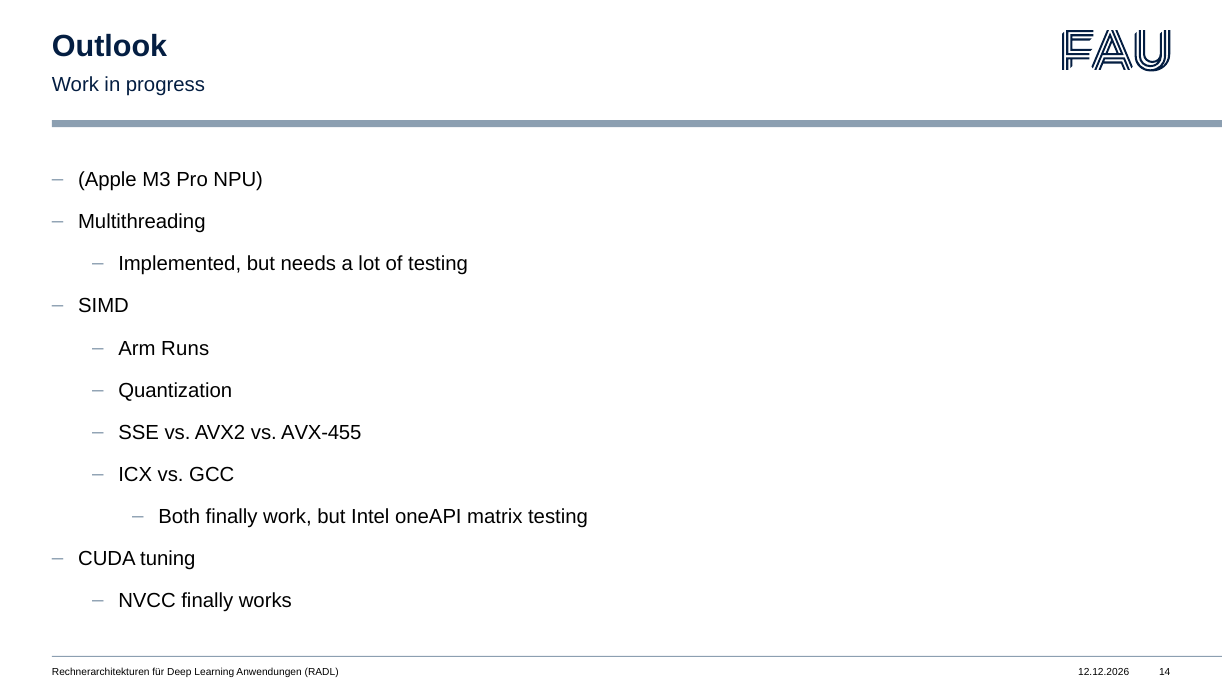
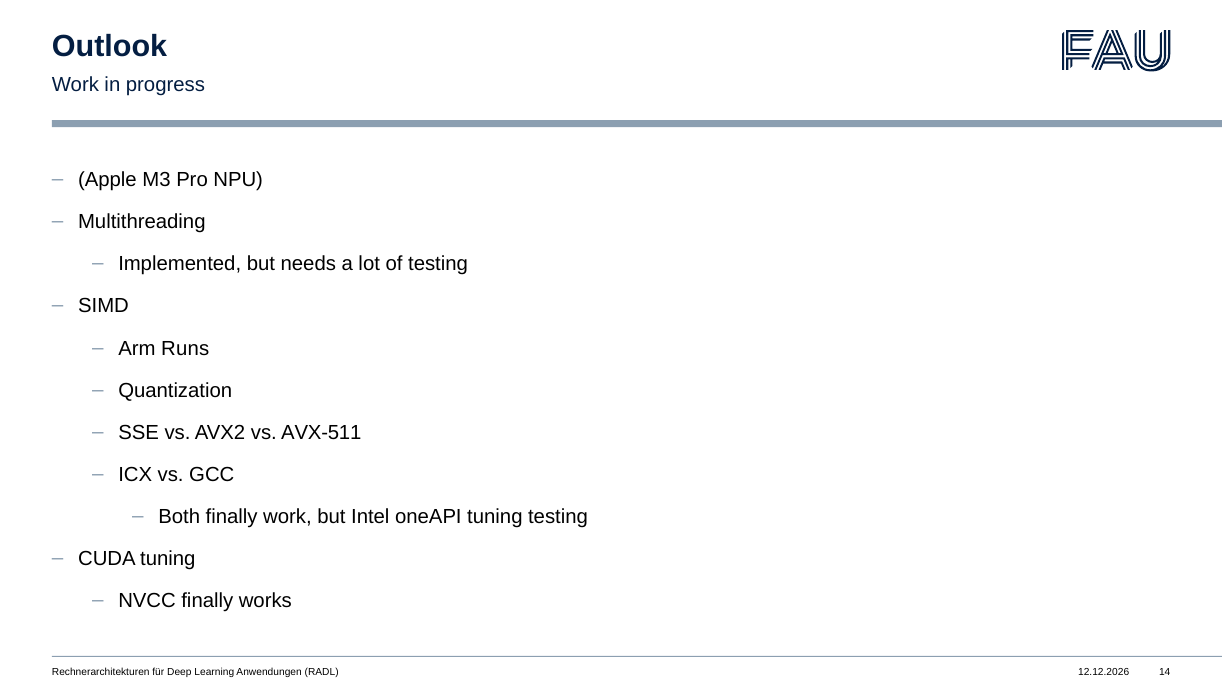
AVX-455: AVX-455 -> AVX-511
oneAPI matrix: matrix -> tuning
